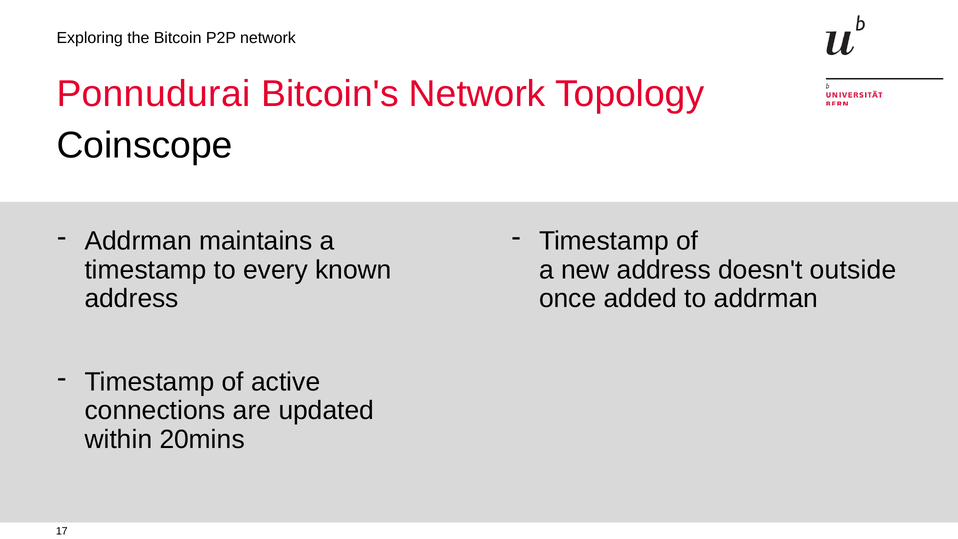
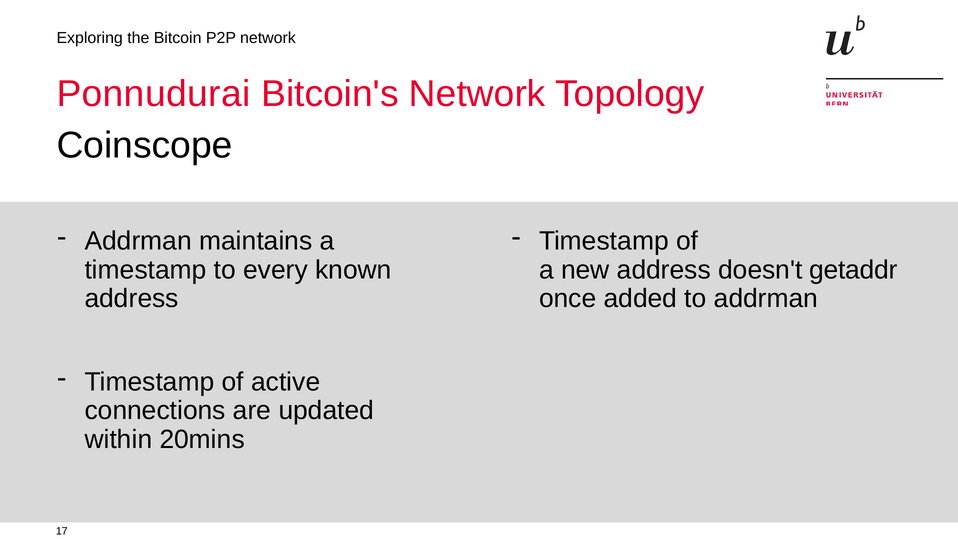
outside: outside -> getaddr
